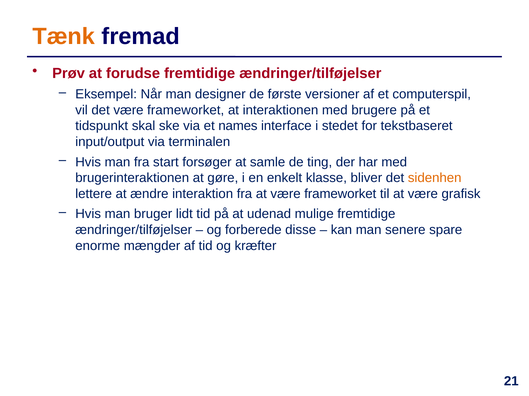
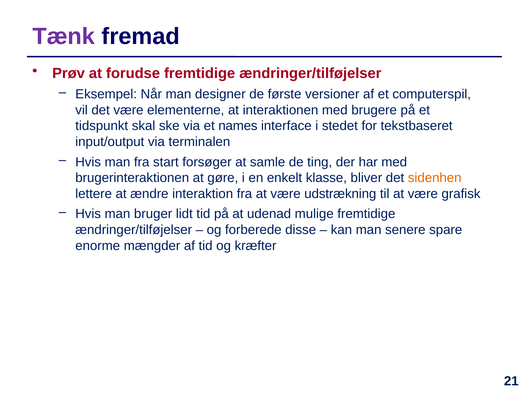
Tænk colour: orange -> purple
det være frameworket: frameworket -> elementerne
at være frameworket: frameworket -> udstrækning
